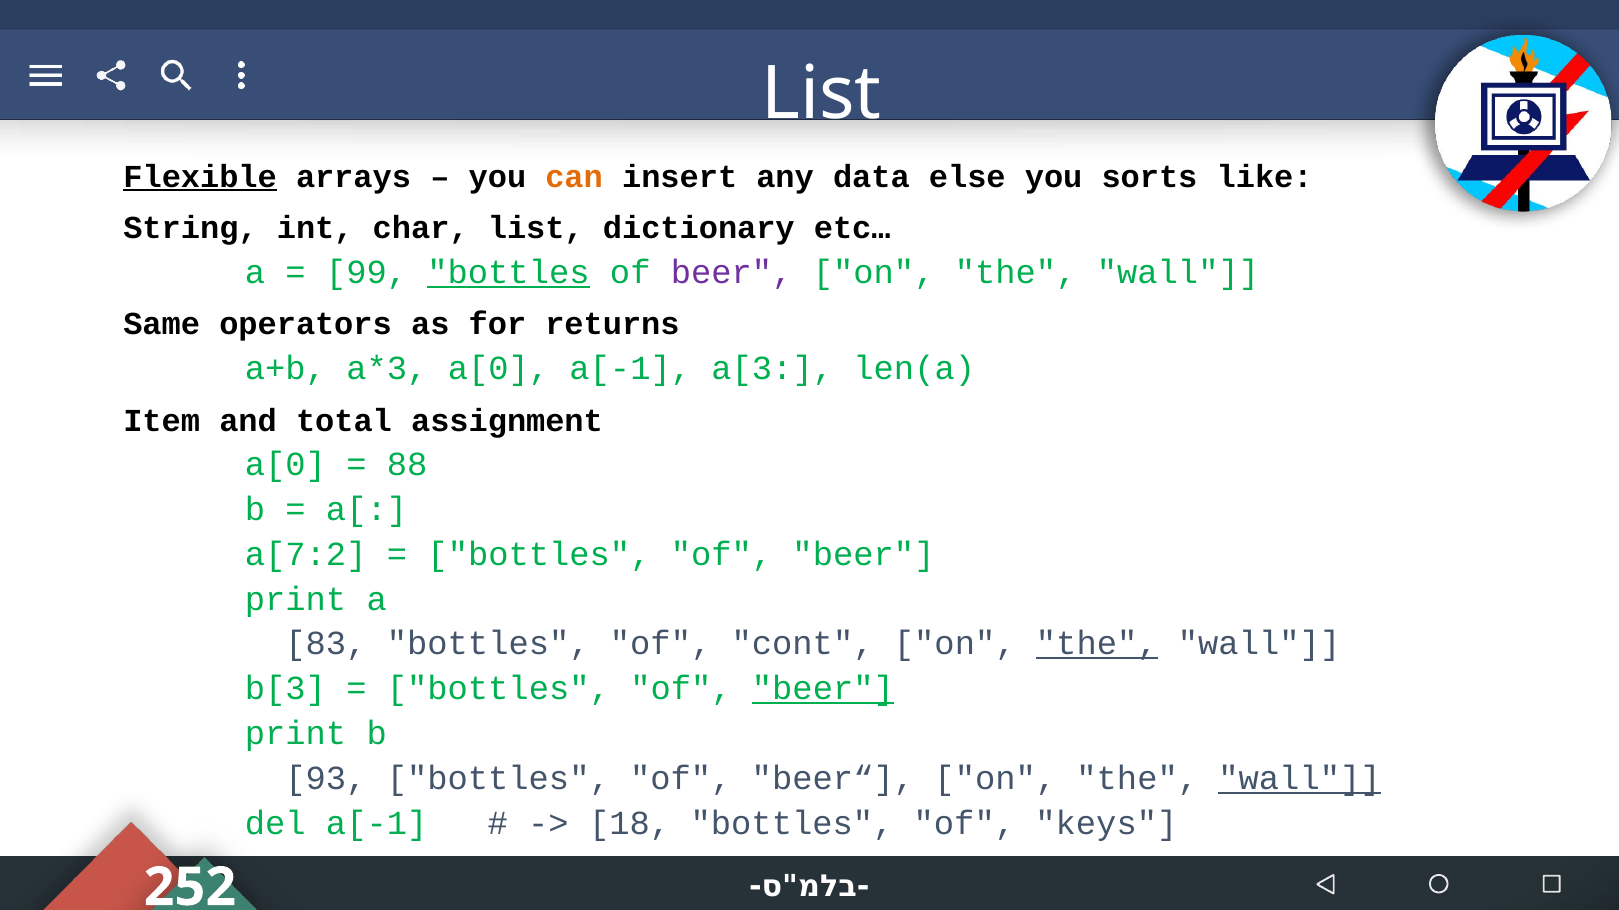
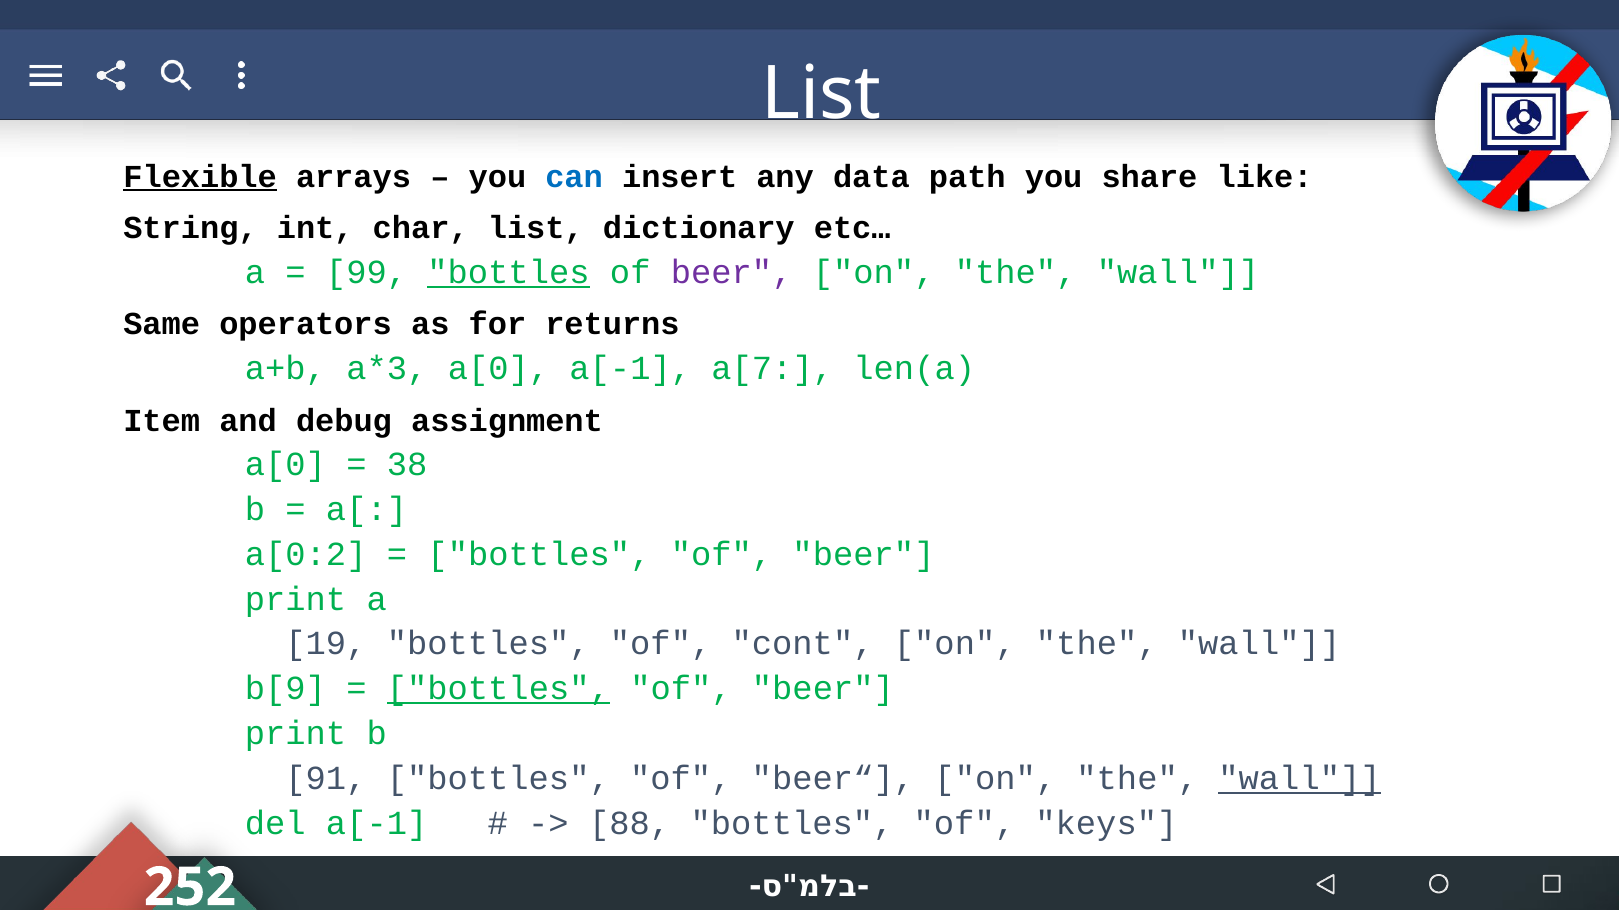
can colour: orange -> blue
else: else -> path
sorts: sorts -> share
a[3: a[3 -> a[7
total: total -> debug
88: 88 -> 38
a[7:2: a[7:2 -> a[0:2
83: 83 -> 19
the at (1097, 644) underline: present -> none
b[3: b[3 -> b[9
bottles at (498, 689) underline: none -> present
beer at (823, 689) underline: present -> none
93: 93 -> 91
18: 18 -> 88
